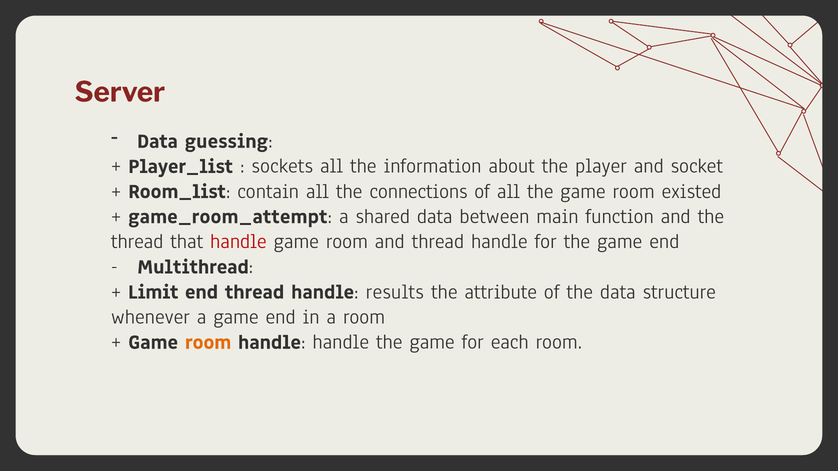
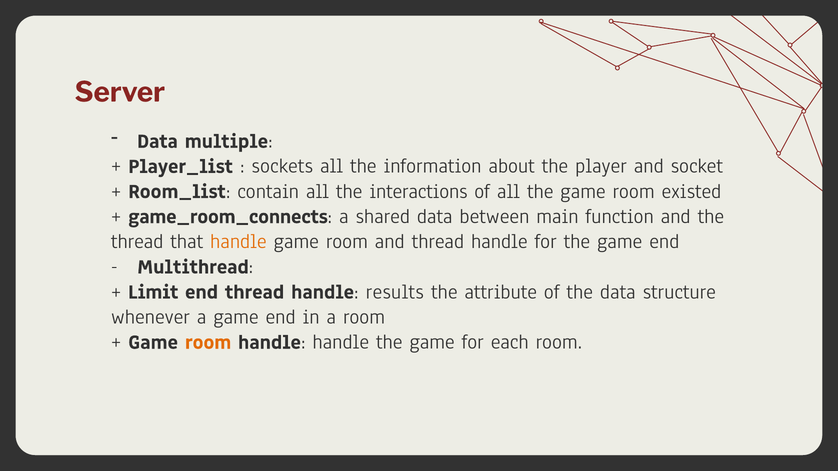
guessing: guessing -> multiple
connections: connections -> interactions
game_room_attempt: game_room_attempt -> game_room_connects
handle at (238, 242) colour: red -> orange
